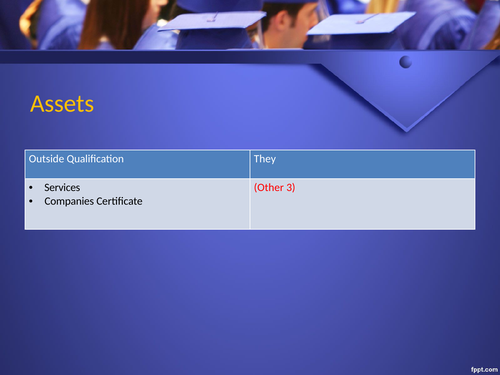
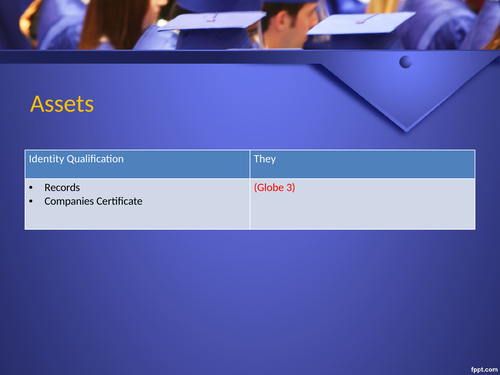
Outside: Outside -> Identity
Services: Services -> Records
Other: Other -> Globe
